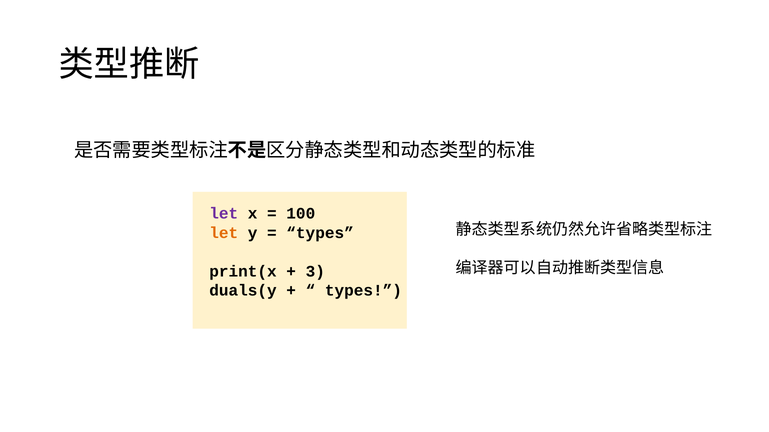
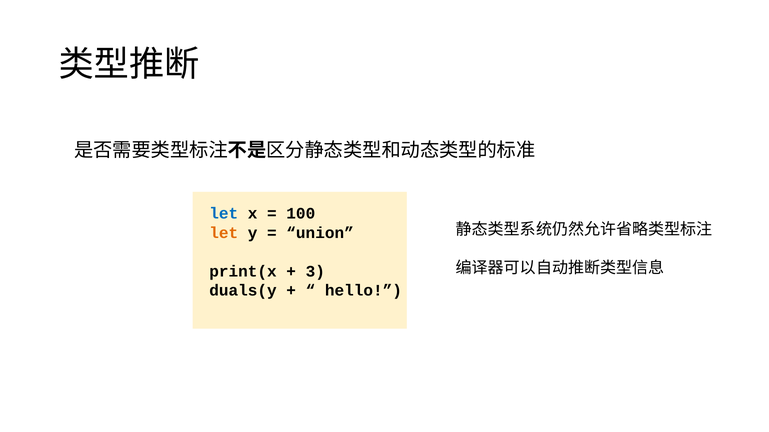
let at (224, 214) colour: purple -> blue
types at (320, 233): types -> union
types at (363, 291): types -> hello
